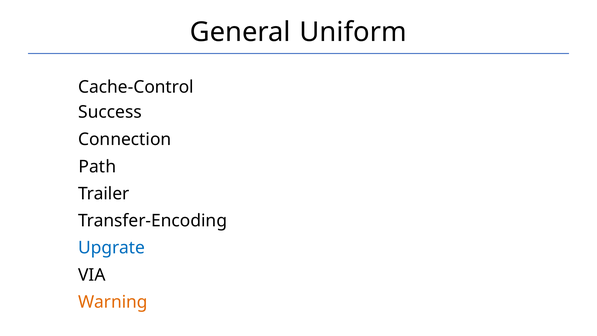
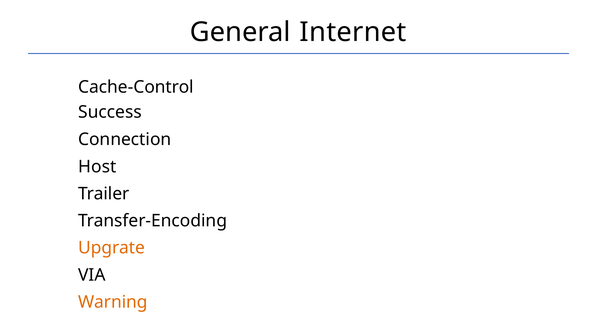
Uniform: Uniform -> Internet
Path: Path -> Host
Upgrate colour: blue -> orange
